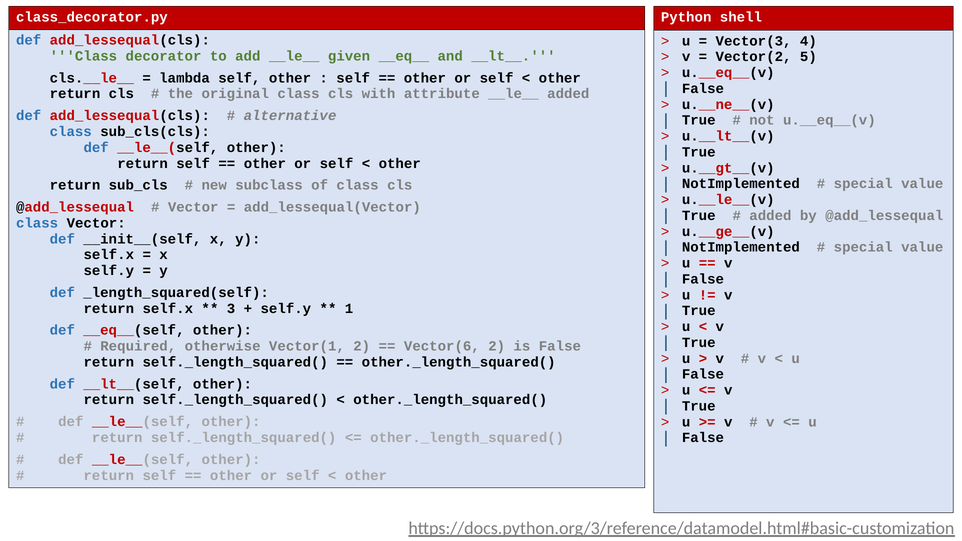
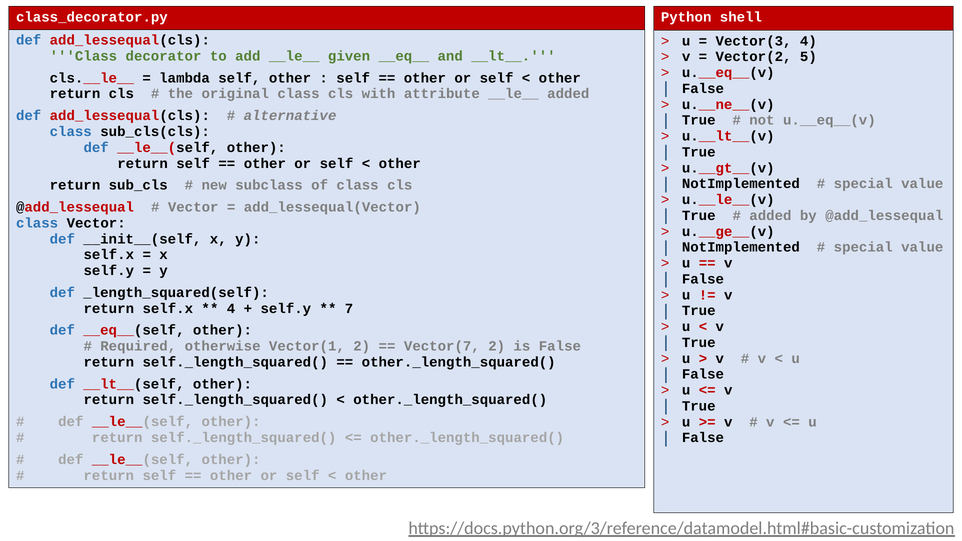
3 at (231, 309): 3 -> 4
1: 1 -> 7
Vector(6: Vector(6 -> Vector(7
